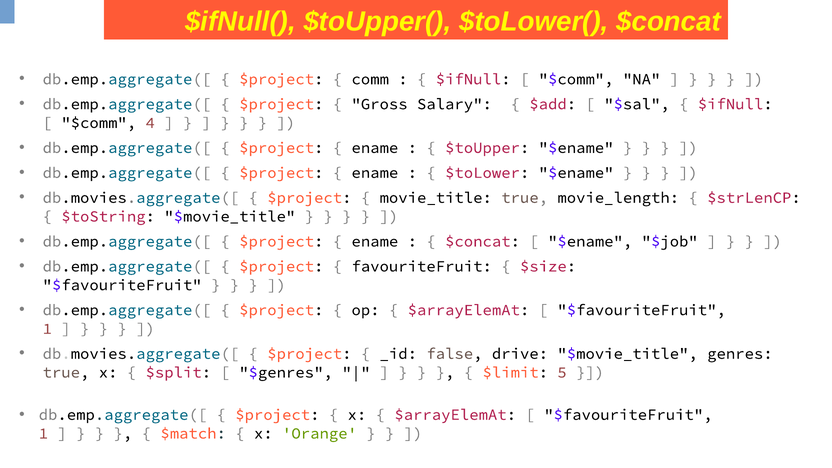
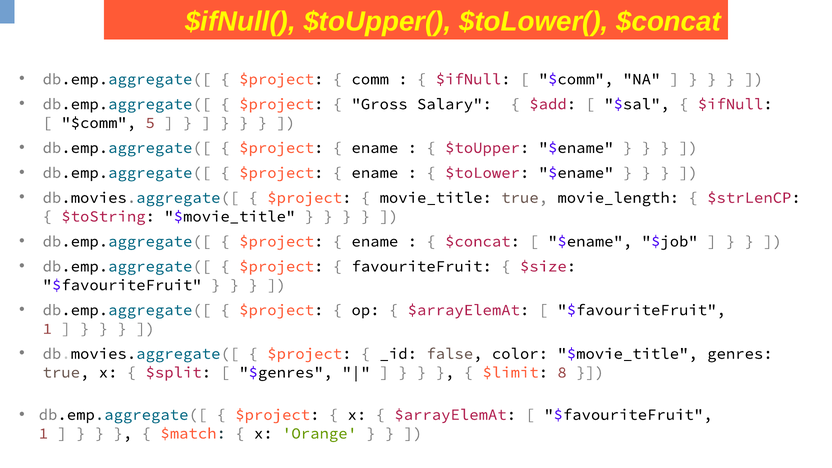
4: 4 -> 5
drive: drive -> color
5: 5 -> 8
